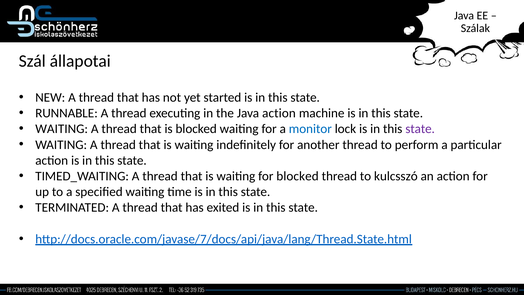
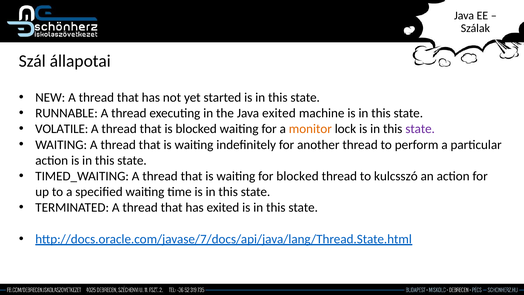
Java action: action -> exited
WAITING at (62, 129): WAITING -> VOLATILE
monitor colour: blue -> orange
